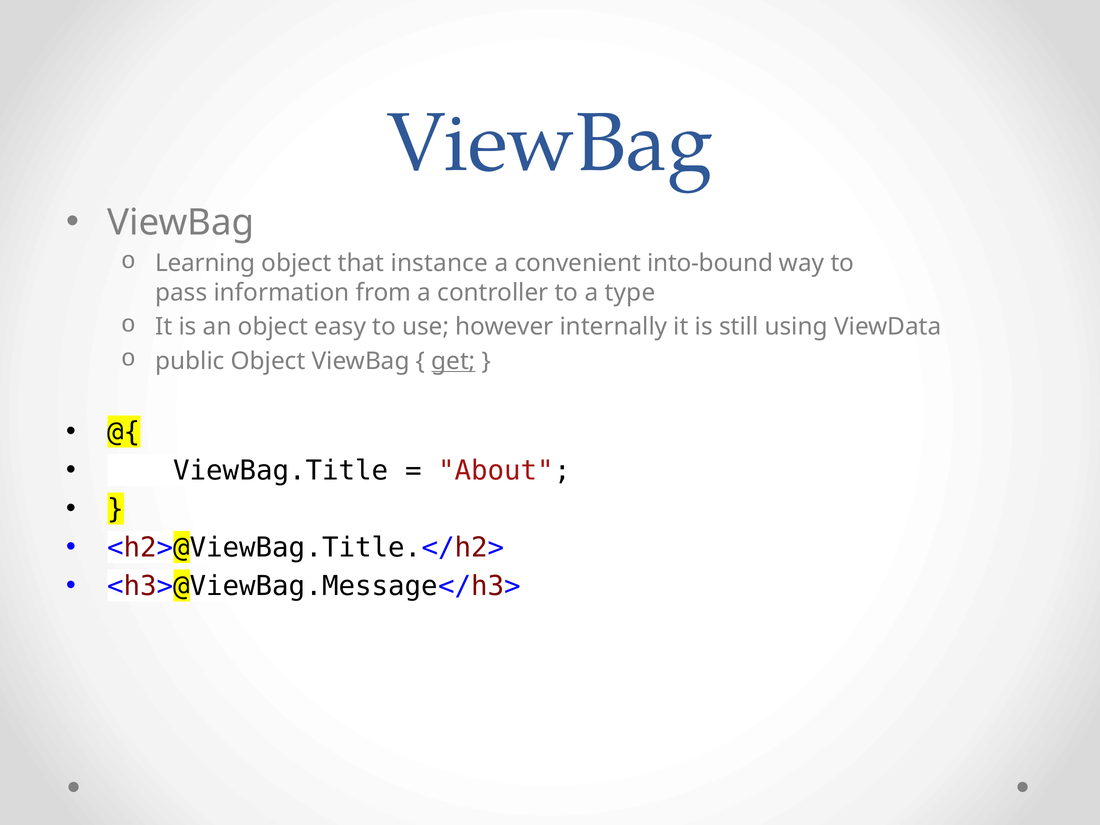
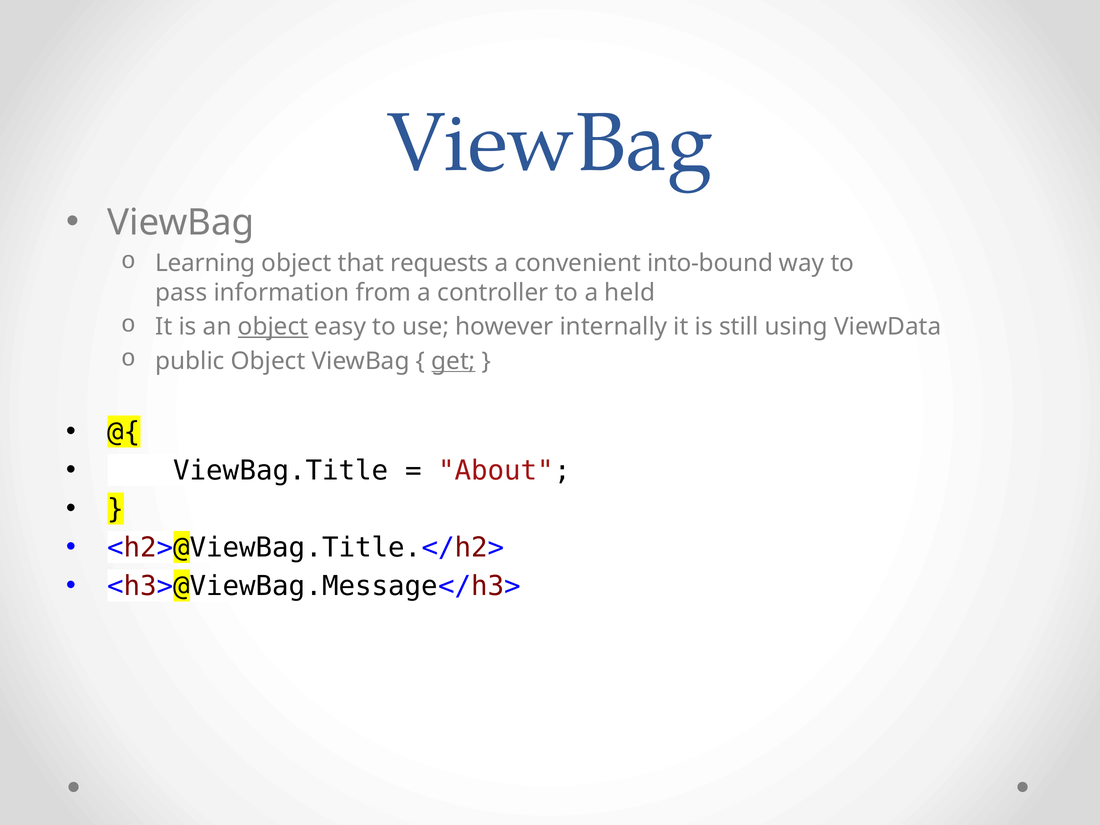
instance: instance -> requests
type: type -> held
object at (273, 327) underline: none -> present
